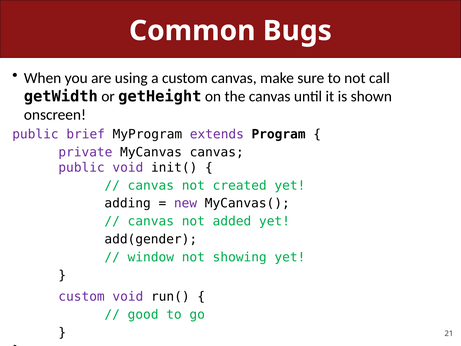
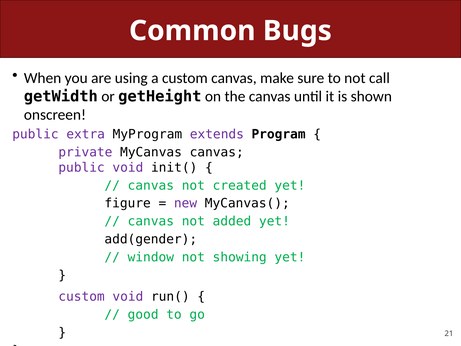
brief: brief -> extra
adding: adding -> figure
